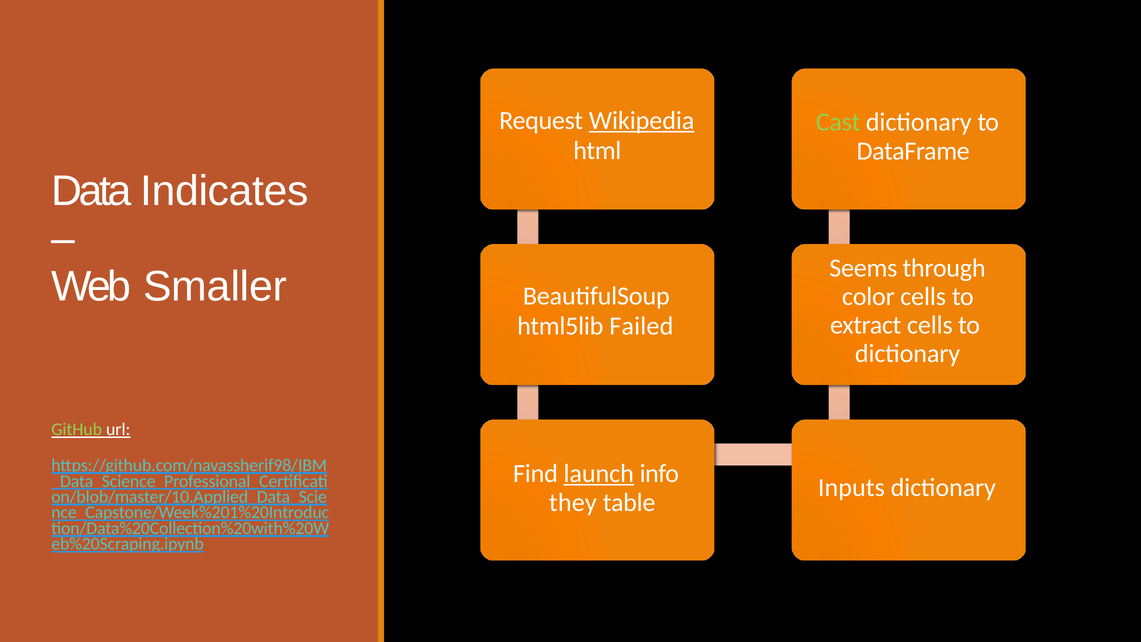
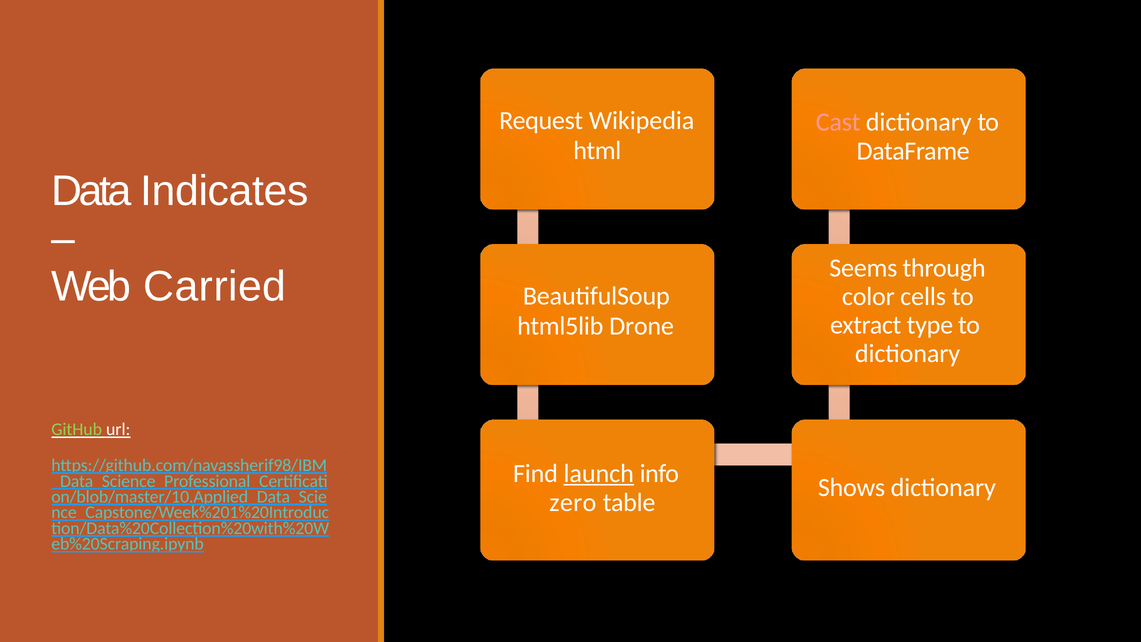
Wikipedia underline: present -> none
Cast colour: light green -> pink
Smaller: Smaller -> Carried
extract cells: cells -> type
Failed: Failed -> Drone
Inputs: Inputs -> Shows
they: they -> zero
